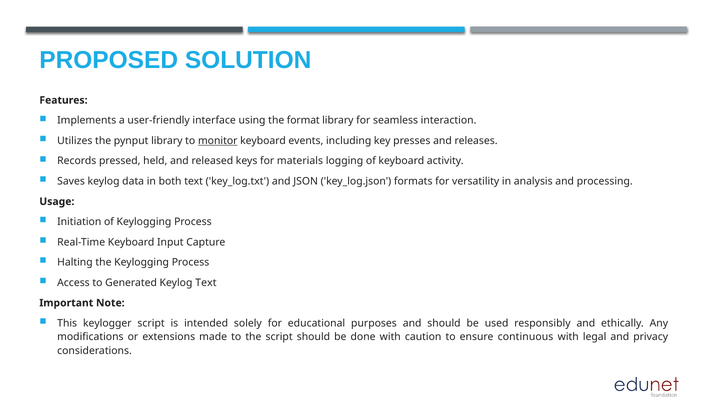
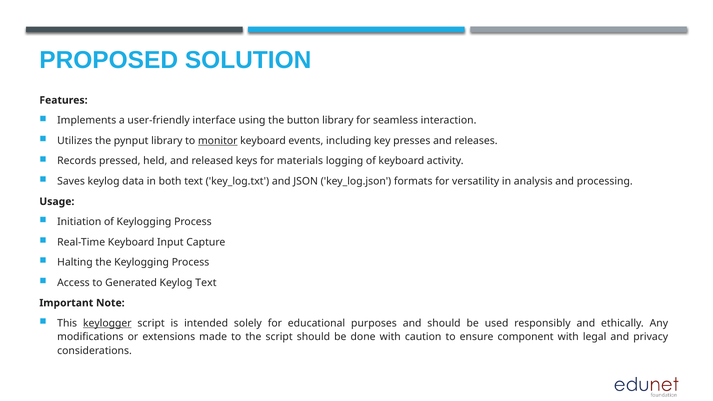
format: format -> button
keylogger underline: none -> present
continuous: continuous -> component
